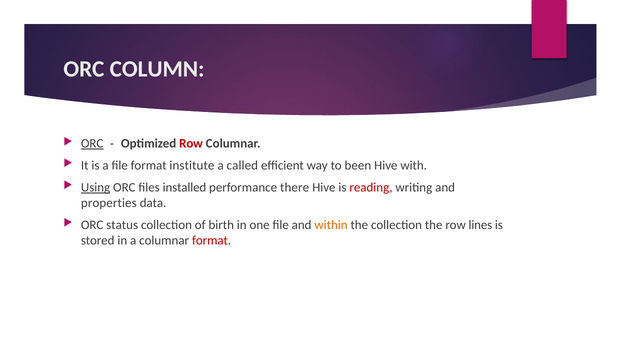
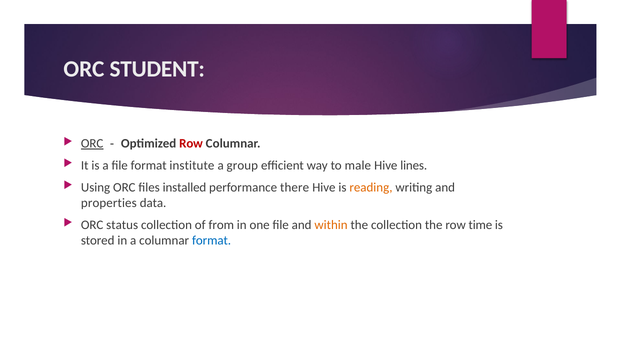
COLUMN: COLUMN -> STUDENT
called: called -> group
been: been -> male
with: with -> lines
Using underline: present -> none
reading colour: red -> orange
birth: birth -> from
lines: lines -> time
format at (212, 241) colour: red -> blue
